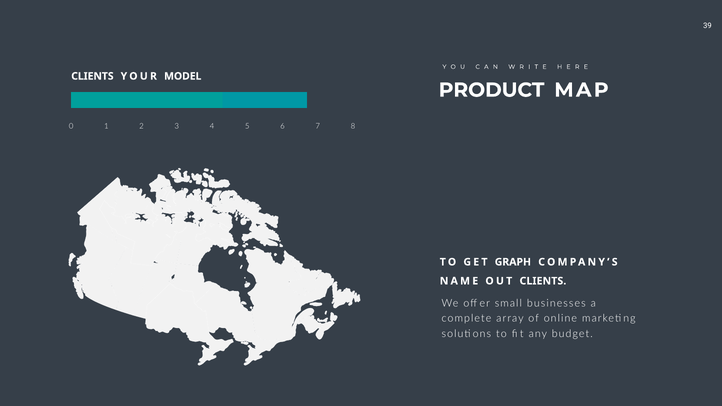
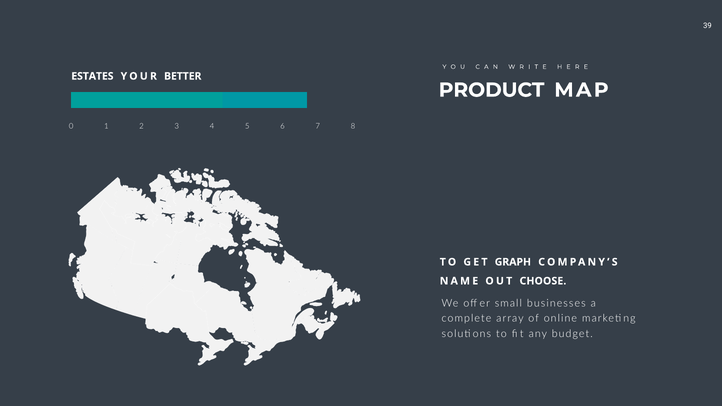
CLIENTS at (92, 76): CLIENTS -> ESTATES
MODEL: MODEL -> BETTER
OUT CLIENTS: CLIENTS -> CHOOSE
